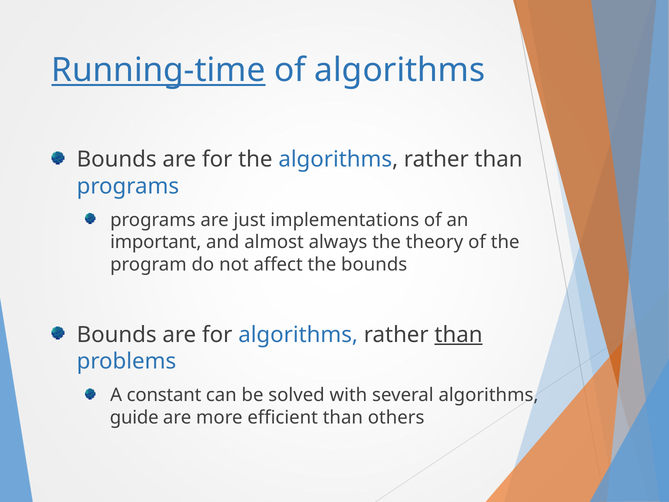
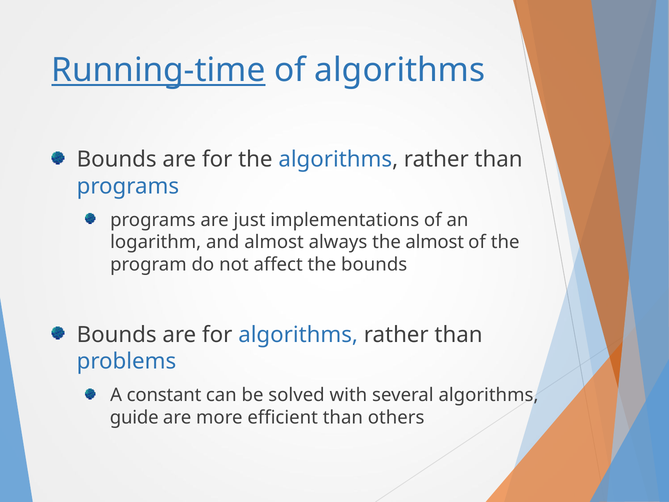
important: important -> logarithm
the theory: theory -> almost
than at (459, 335) underline: present -> none
